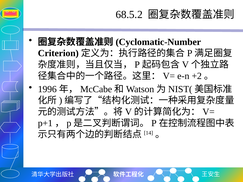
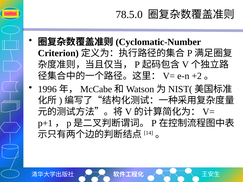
68.5.2: 68.5.2 -> 78.5.0
